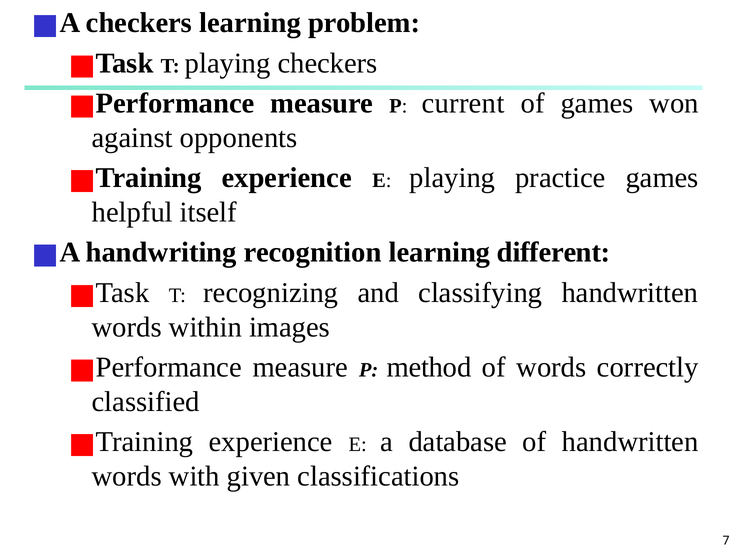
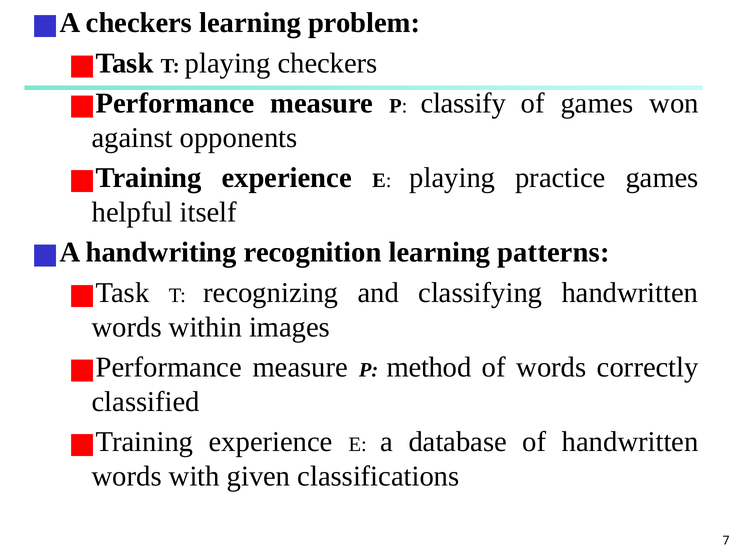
current: current -> classify
different: different -> patterns
